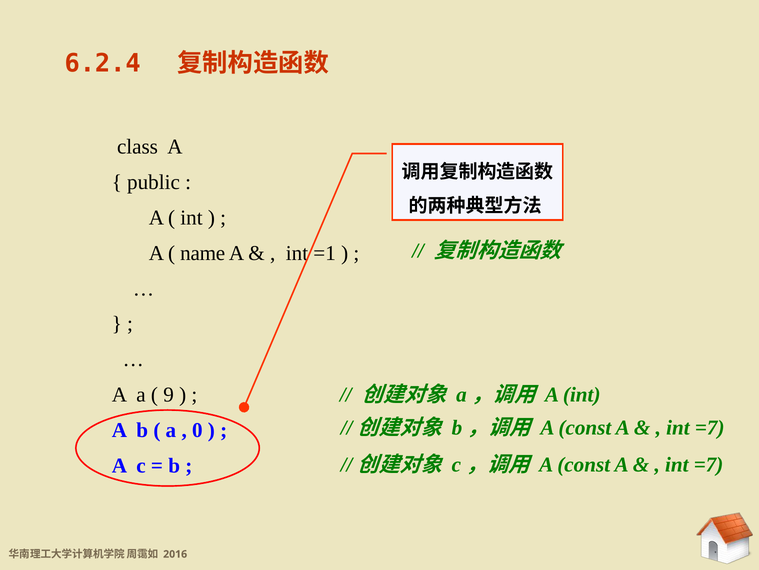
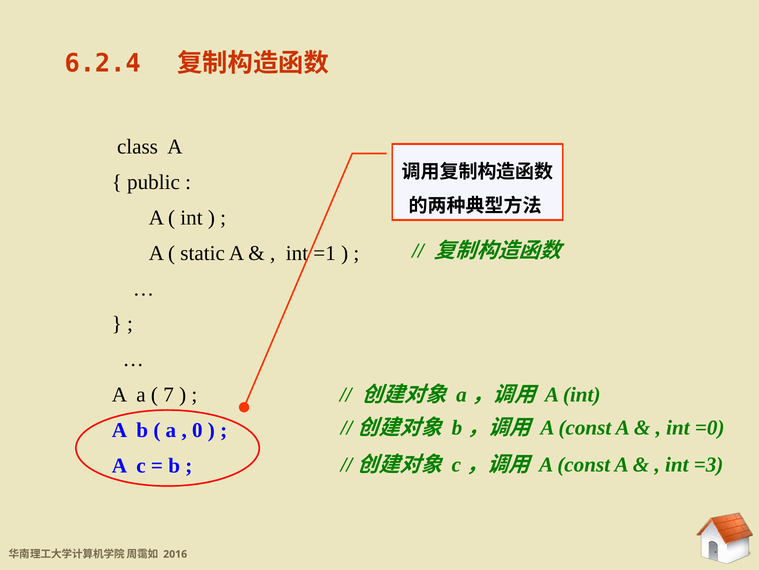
name: name -> static
9: 9 -> 7
=7 at (710, 427): =7 -> =0
=7 at (709, 464): =7 -> =3
